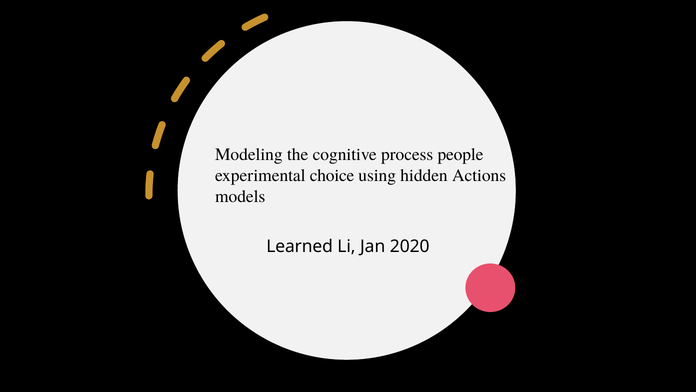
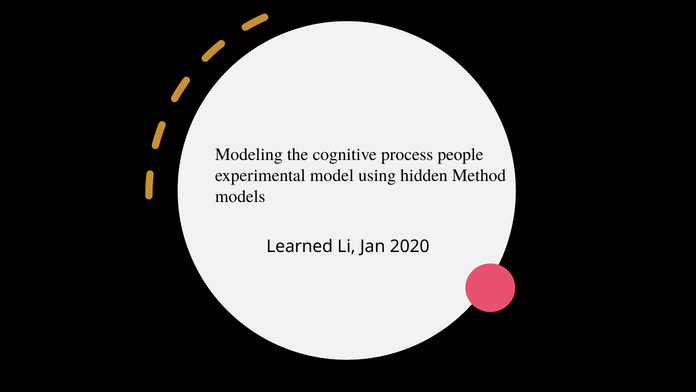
choice: choice -> model
Actions: Actions -> Method
